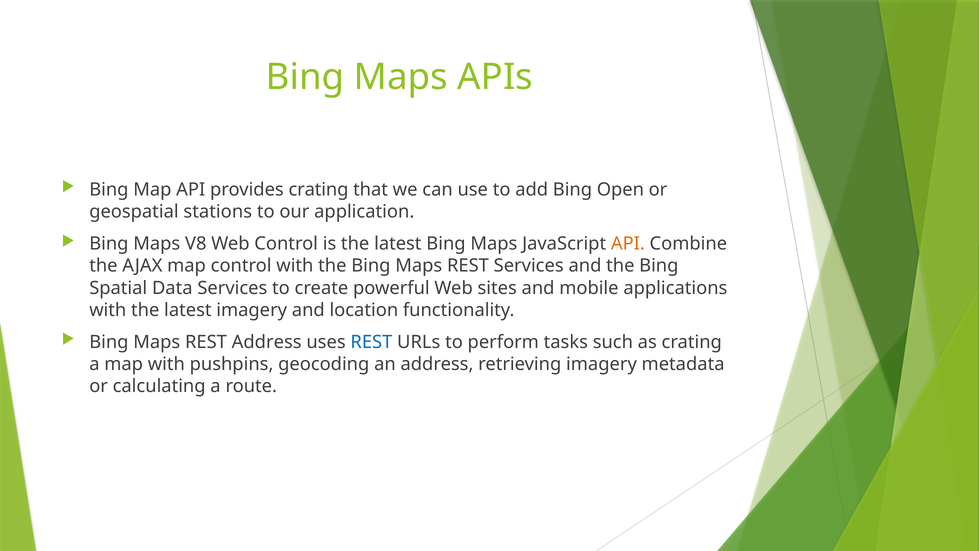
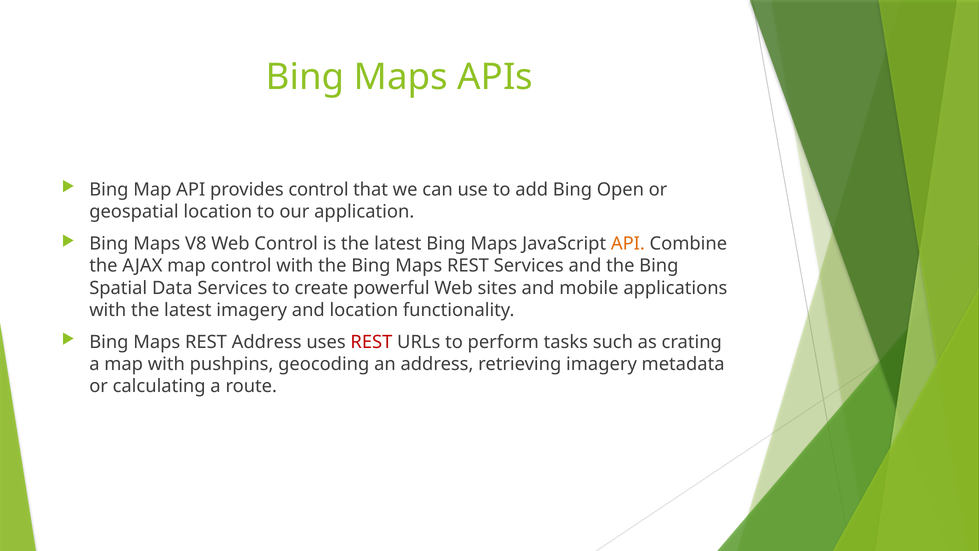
provides crating: crating -> control
geospatial stations: stations -> location
REST at (371, 342) colour: blue -> red
